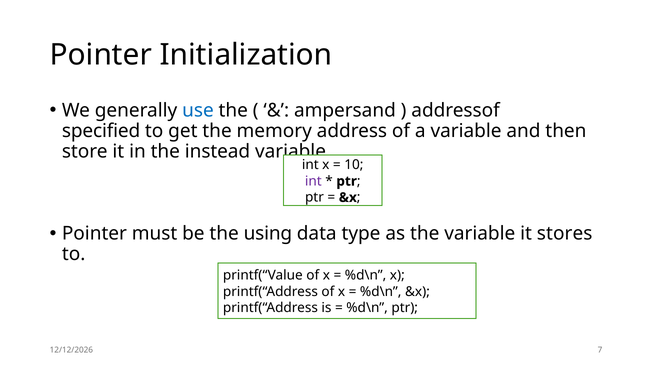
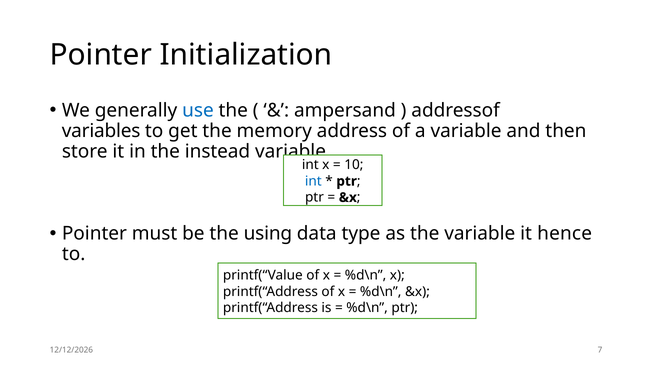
specified: specified -> variables
int at (313, 181) colour: purple -> blue
stores: stores -> hence
